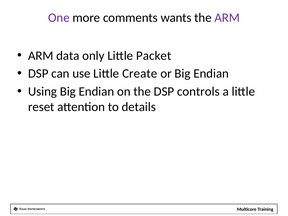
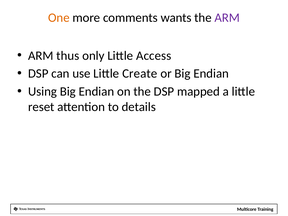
One colour: purple -> orange
data: data -> thus
Packet: Packet -> Access
controls: controls -> mapped
